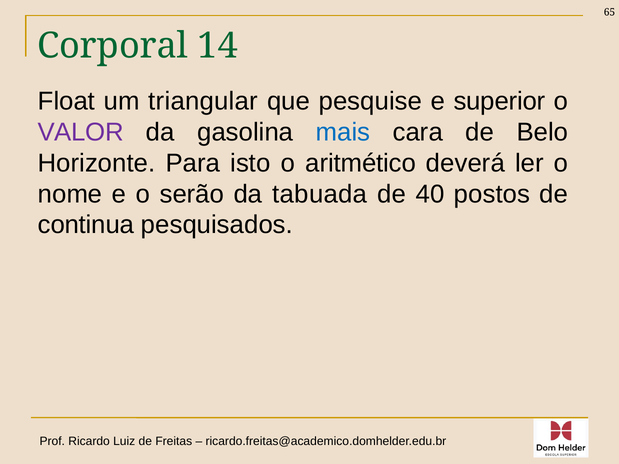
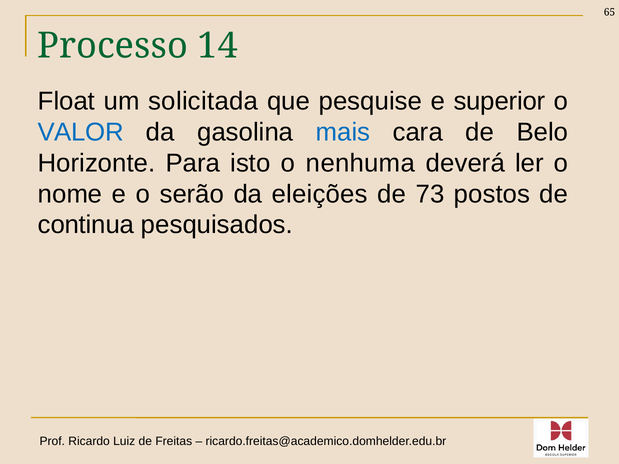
Corporal: Corporal -> Processo
triangular: triangular -> solicitada
VALOR colour: purple -> blue
aritmético: aritmético -> nenhuma
tabuada: tabuada -> eleições
40: 40 -> 73
